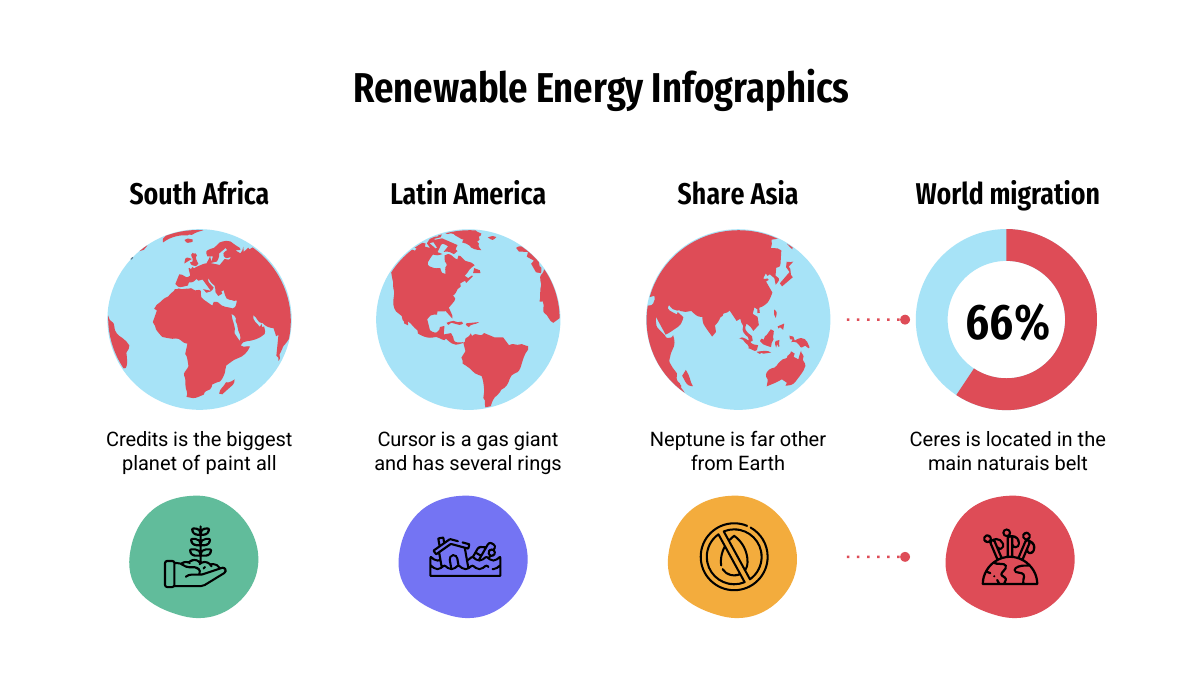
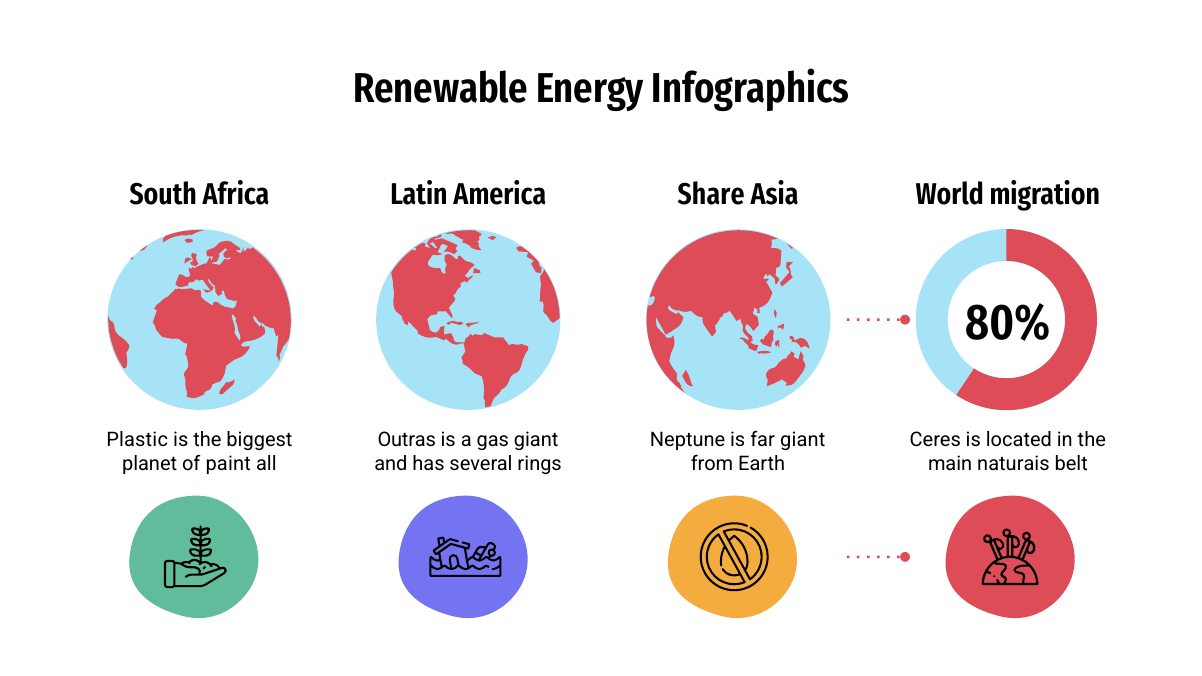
66%: 66% -> 80%
Credits: Credits -> Plastic
Cursor: Cursor -> Outras
far other: other -> giant
